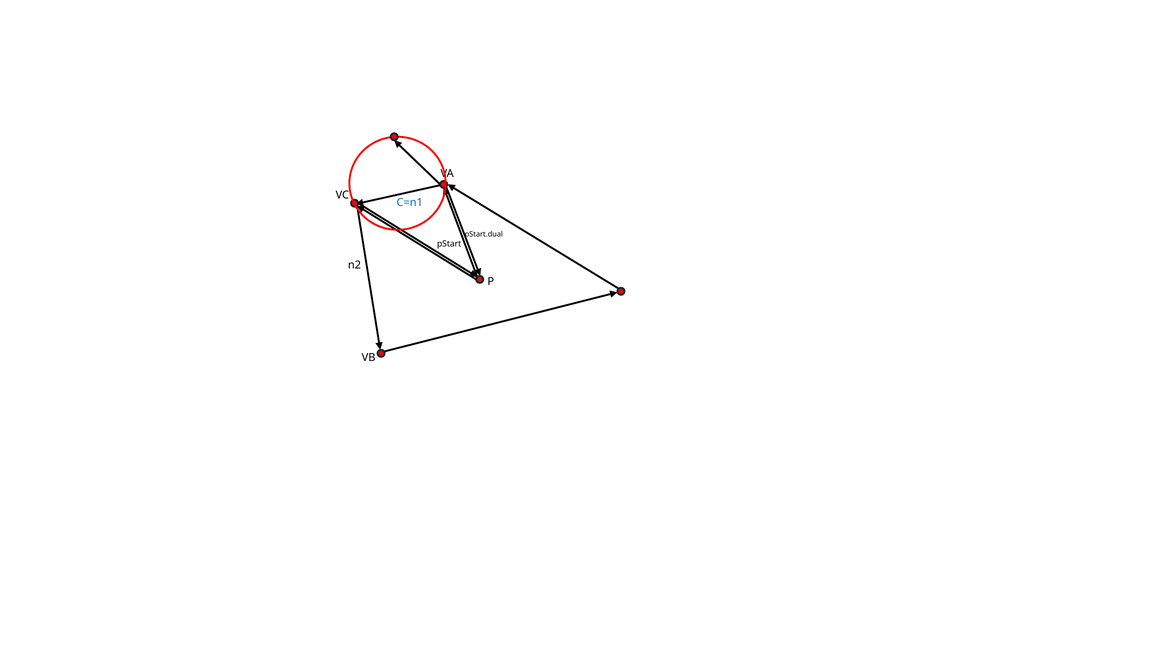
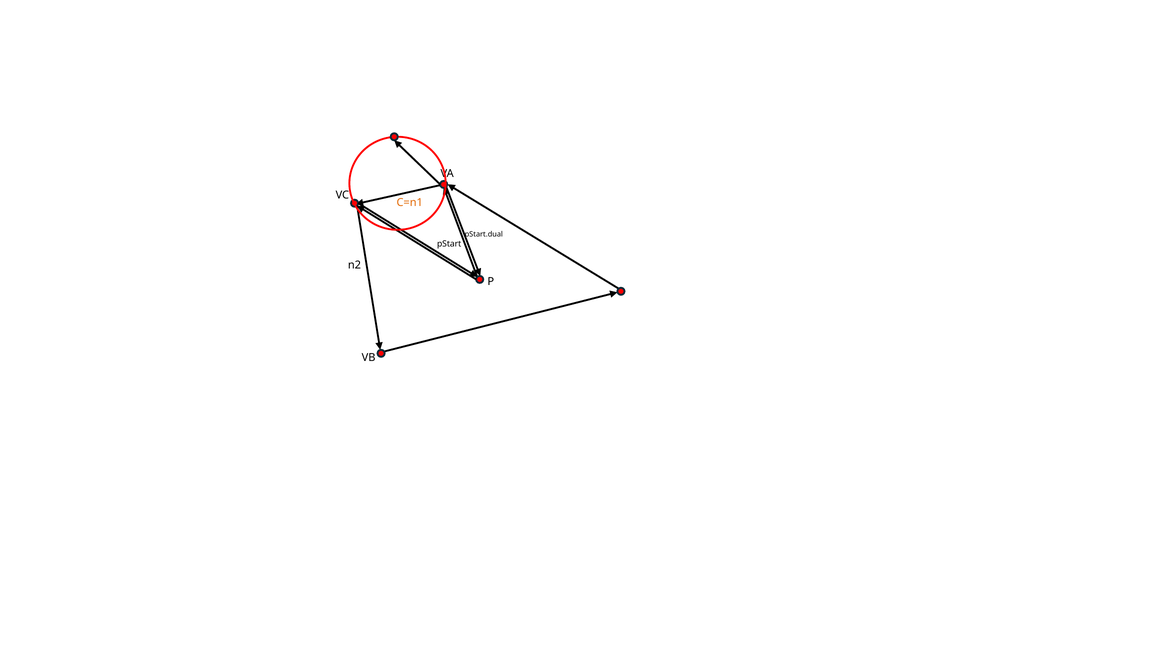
C=n1 colour: blue -> orange
